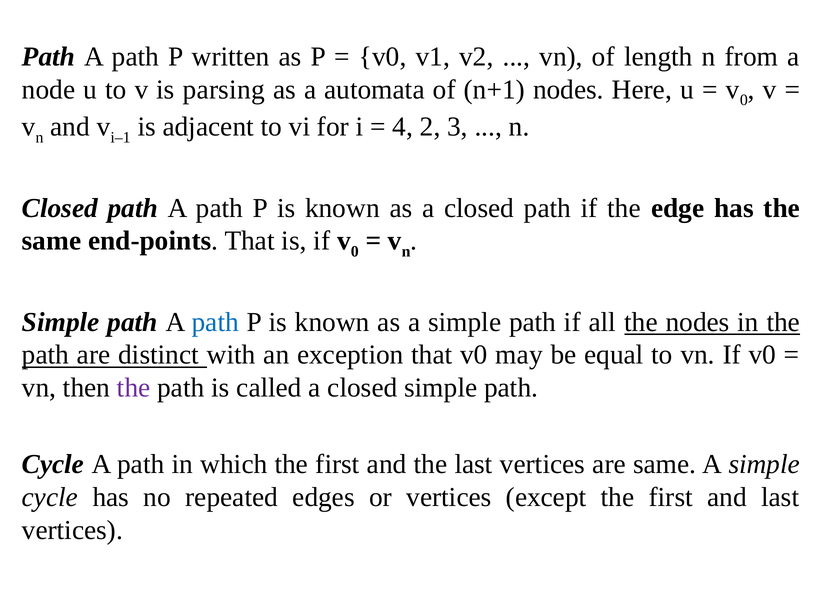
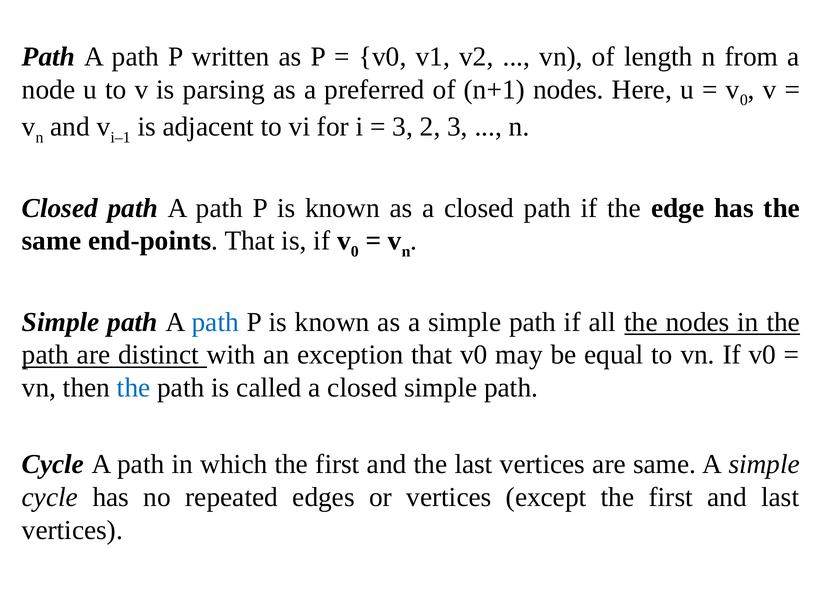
automata: automata -> preferred
4 at (403, 127): 4 -> 3
the at (134, 388) colour: purple -> blue
